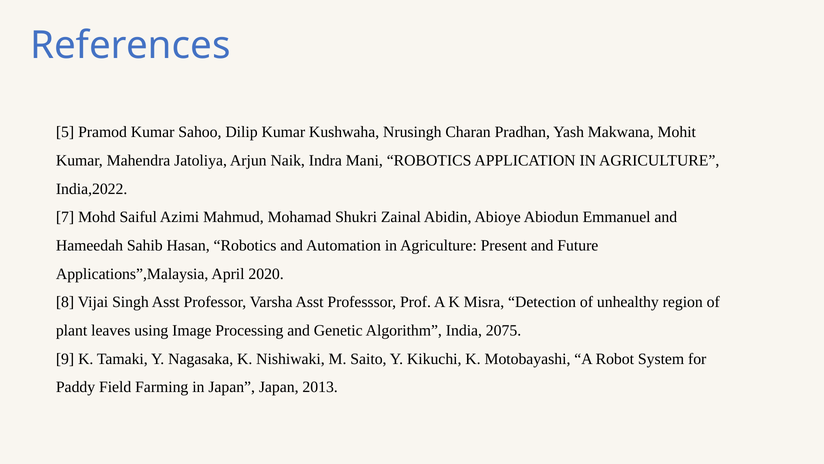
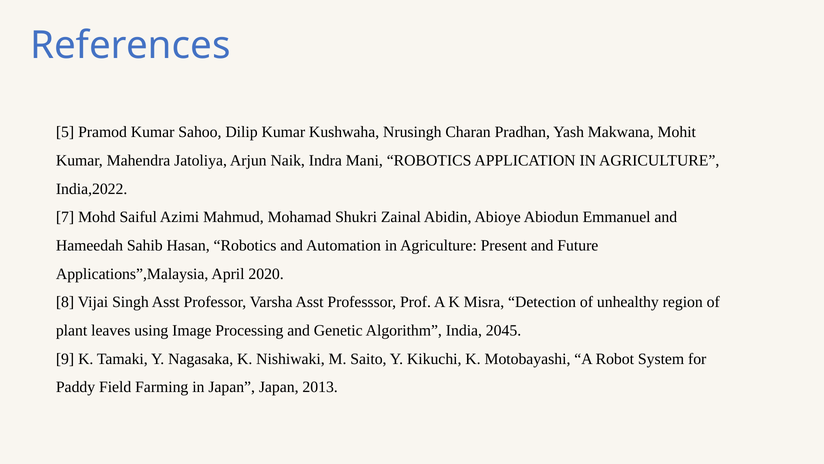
2075: 2075 -> 2045
